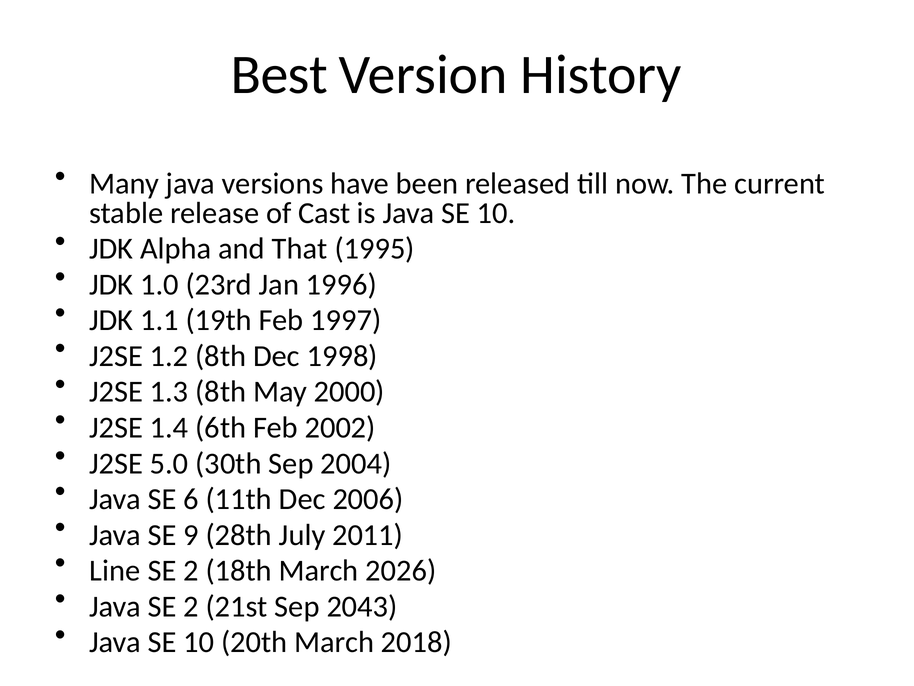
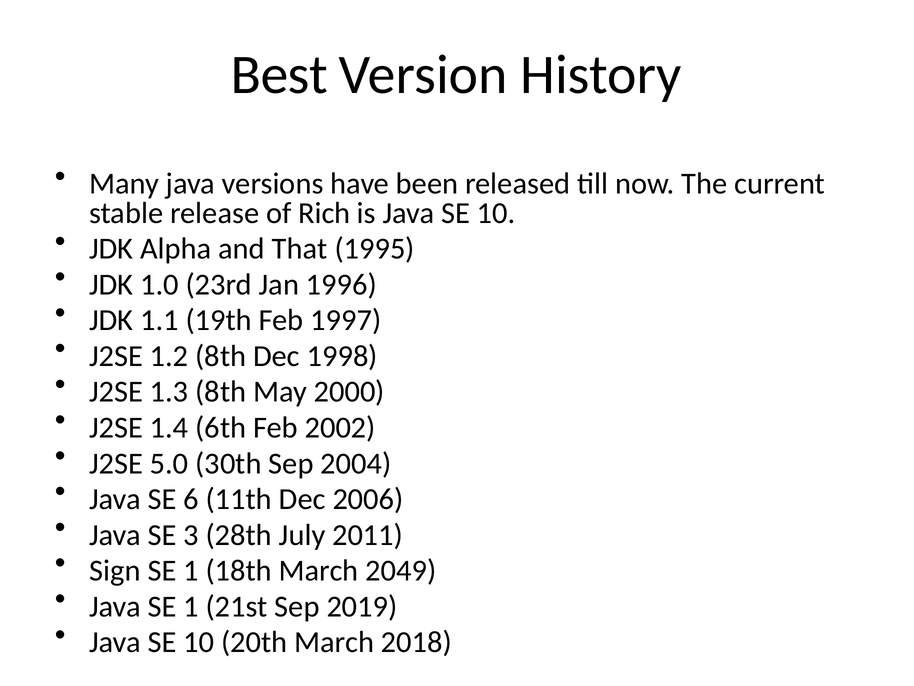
Cast: Cast -> Rich
9: 9 -> 3
Line: Line -> Sign
2 at (191, 570): 2 -> 1
2026: 2026 -> 2049
Java SE 2: 2 -> 1
2043: 2043 -> 2019
